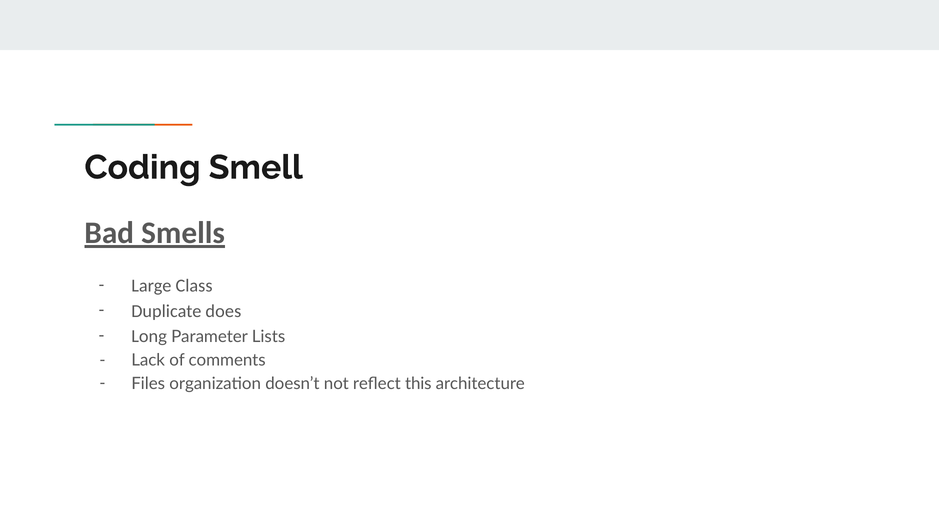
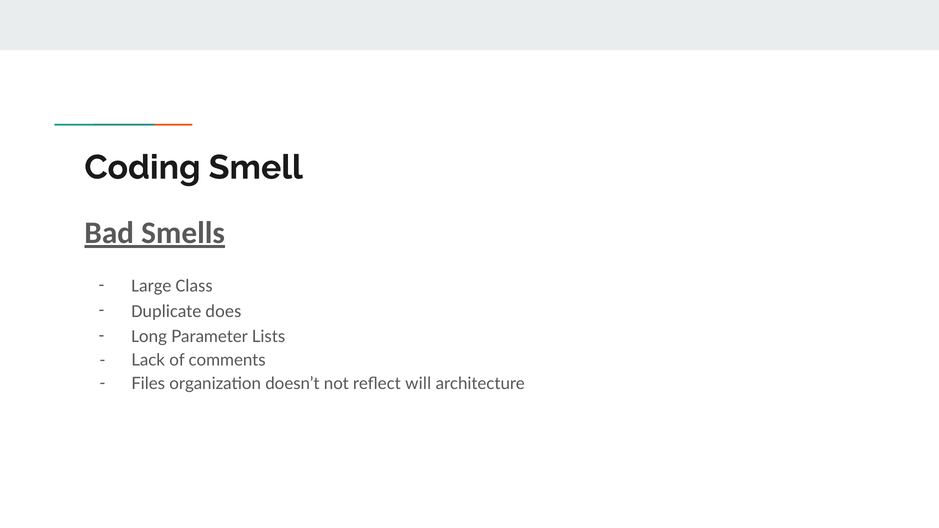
this: this -> will
